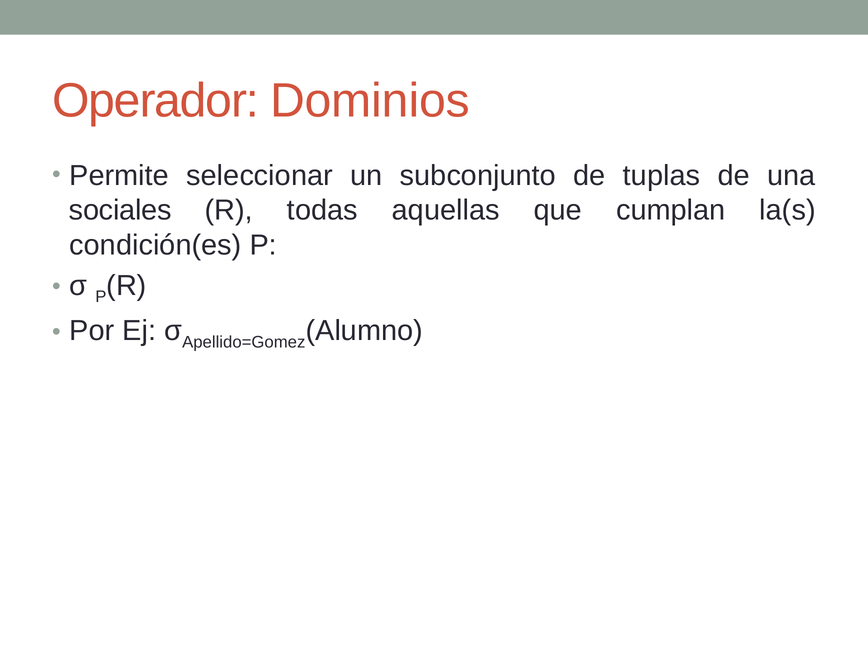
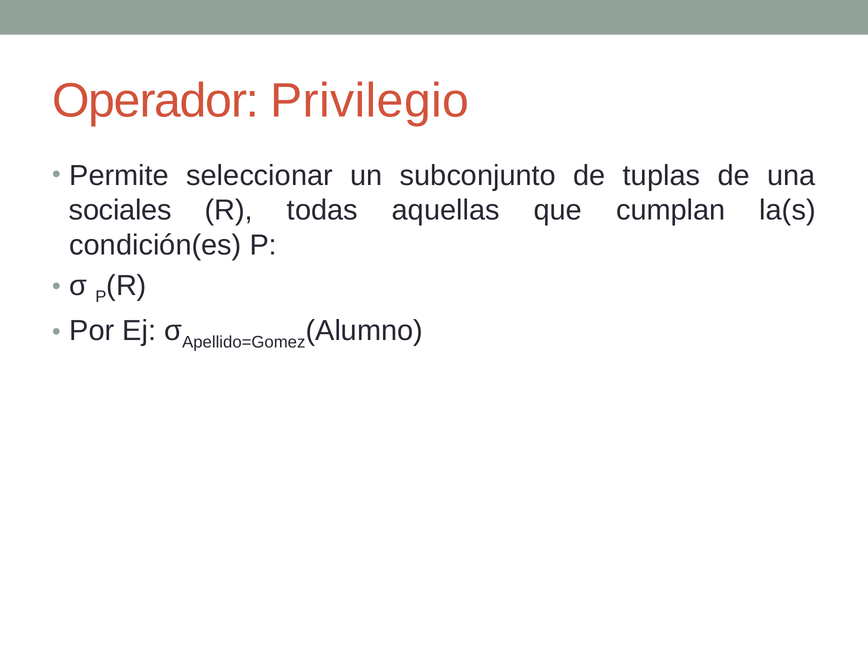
Dominios: Dominios -> Privilegio
